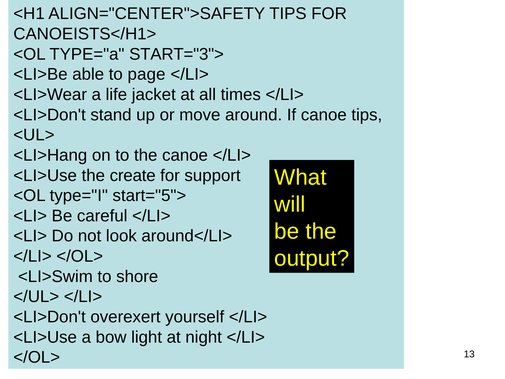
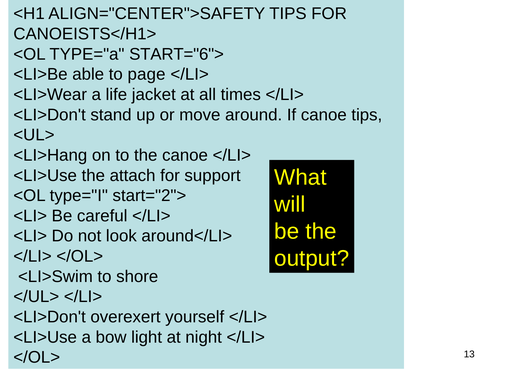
START="3">: START="3"> -> START="6">
create: create -> attach
start="5">: start="5"> -> start="2">
